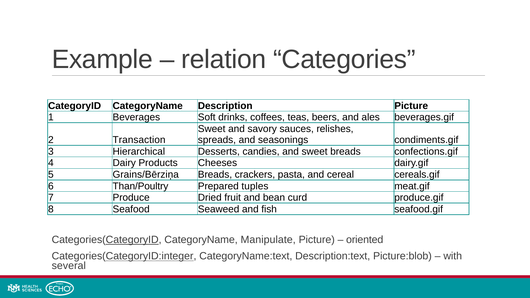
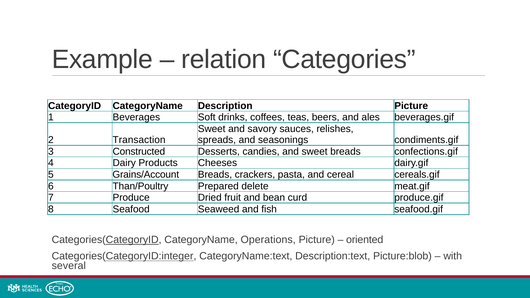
Hierarchical: Hierarchical -> Constructed
Grains/Bērziņa: Grains/Bērziņa -> Grains/Account
tuples: tuples -> delete
Manipulate: Manipulate -> Operations
